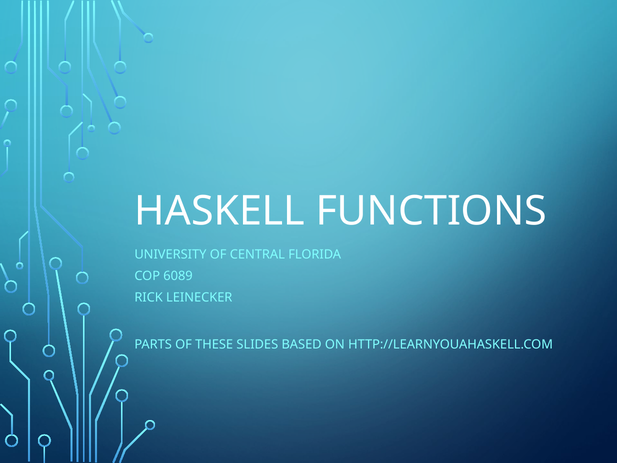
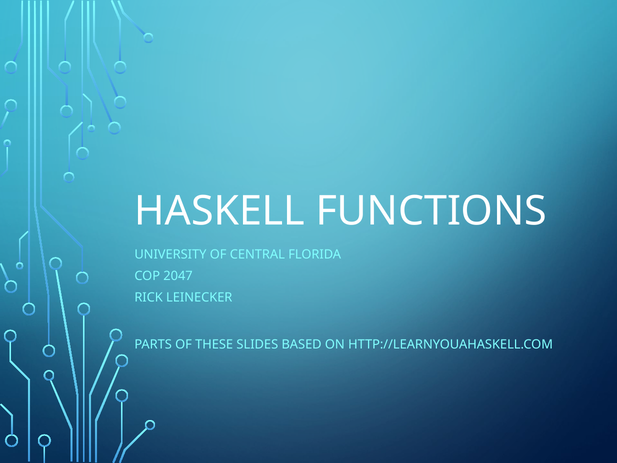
6089: 6089 -> 2047
